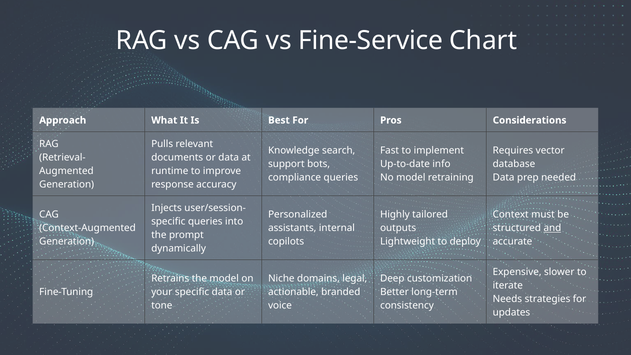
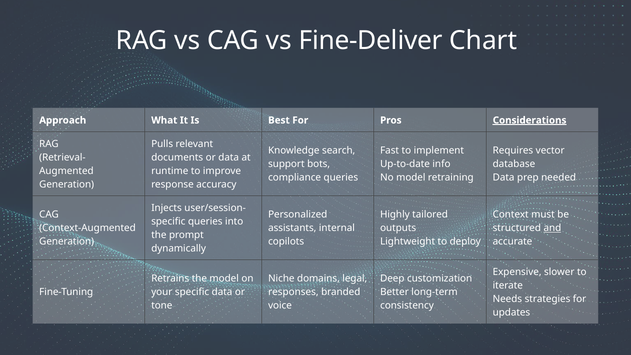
Fine-Service: Fine-Service -> Fine-Deliver
Considerations underline: none -> present
actionable: actionable -> responses
